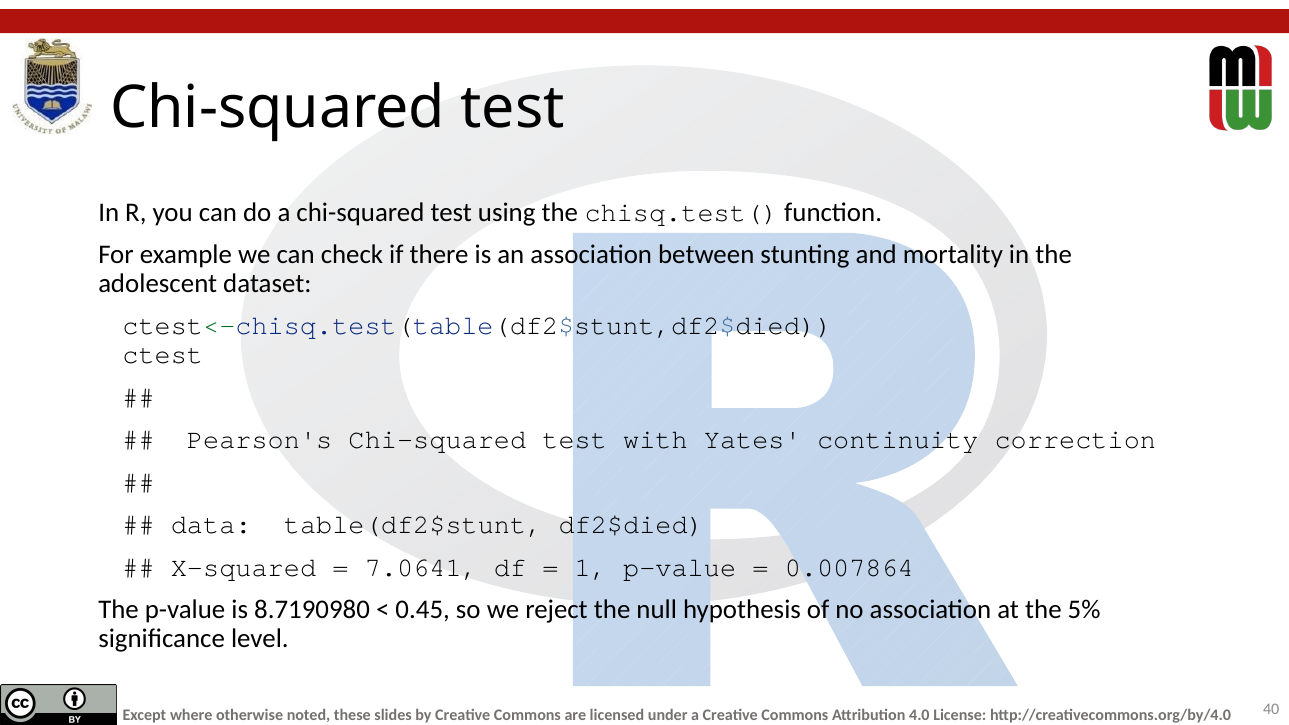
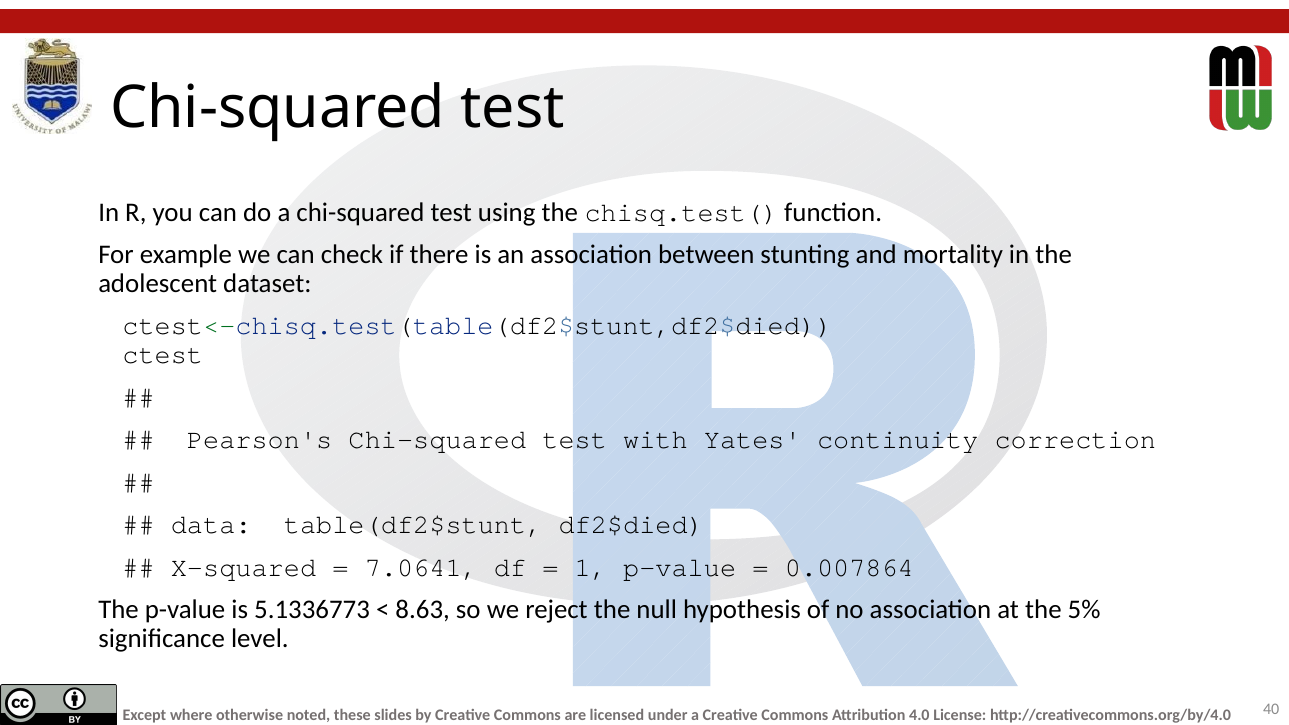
8.7190980: 8.7190980 -> 5.1336773
0.45: 0.45 -> 8.63
